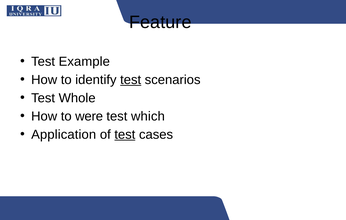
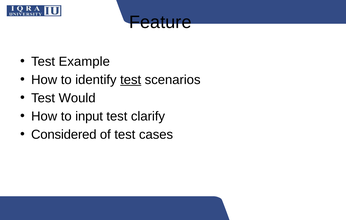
Whole: Whole -> Would
were: were -> input
which: which -> clarify
Application: Application -> Considered
test at (125, 134) underline: present -> none
